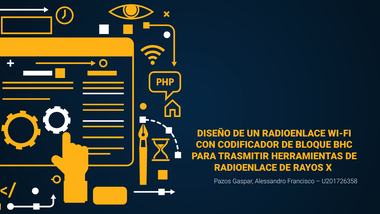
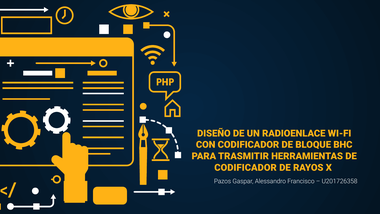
RADIOENLACE at (246, 167): RADIOENLACE -> CODIFICADOR
